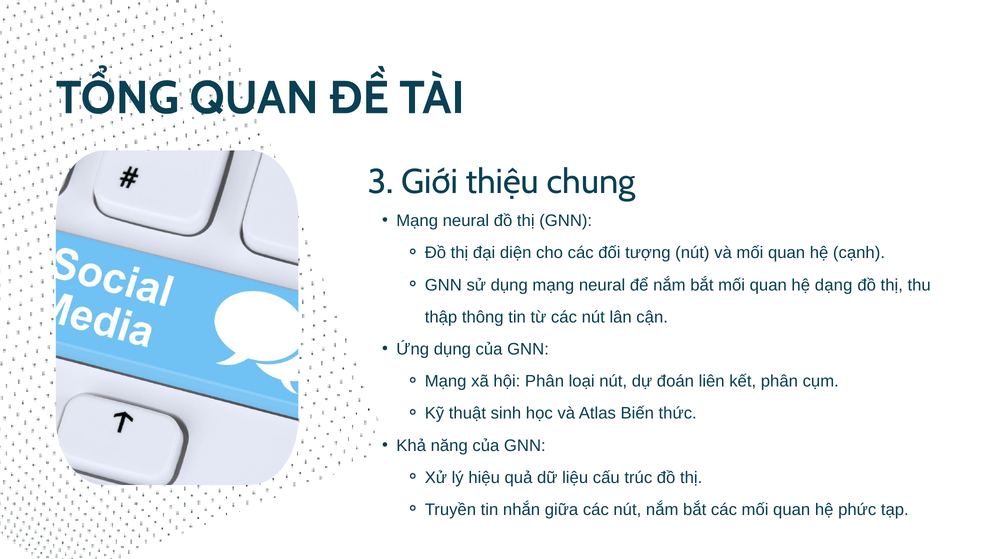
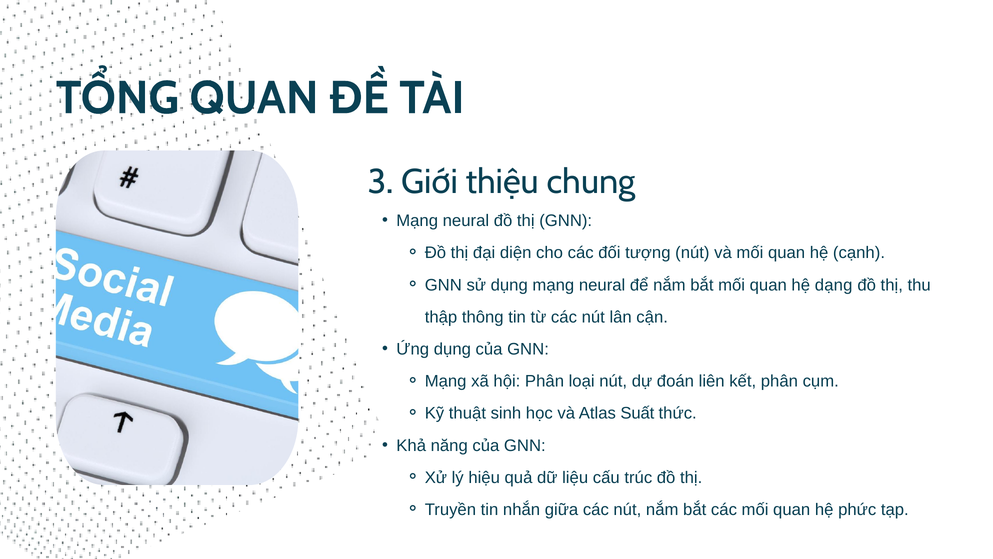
Biến: Biến -> Suất
